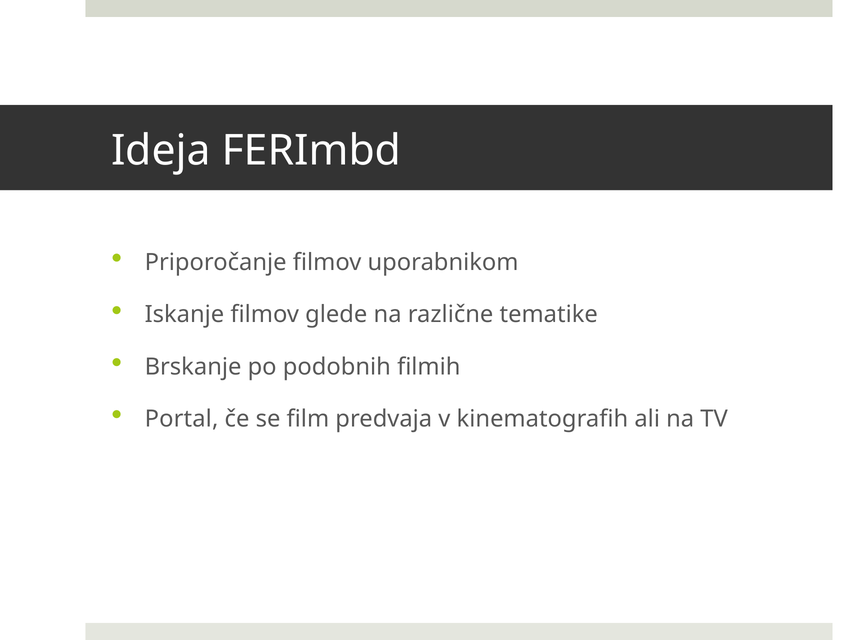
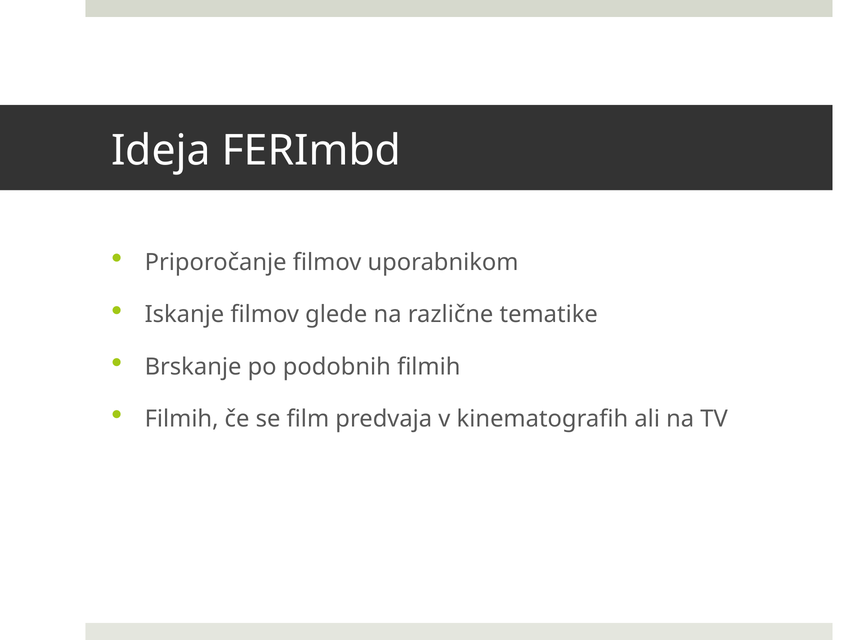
Portal at (182, 419): Portal -> Filmih
